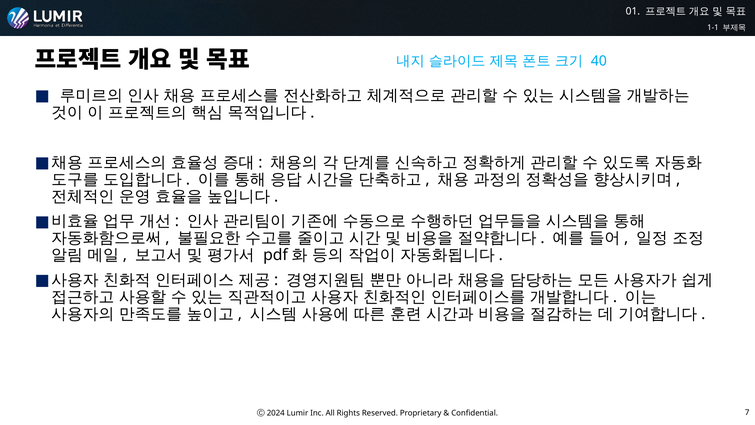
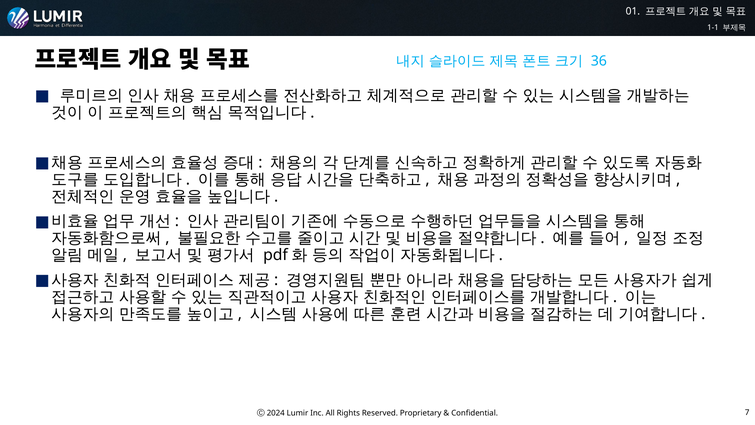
40: 40 -> 36
